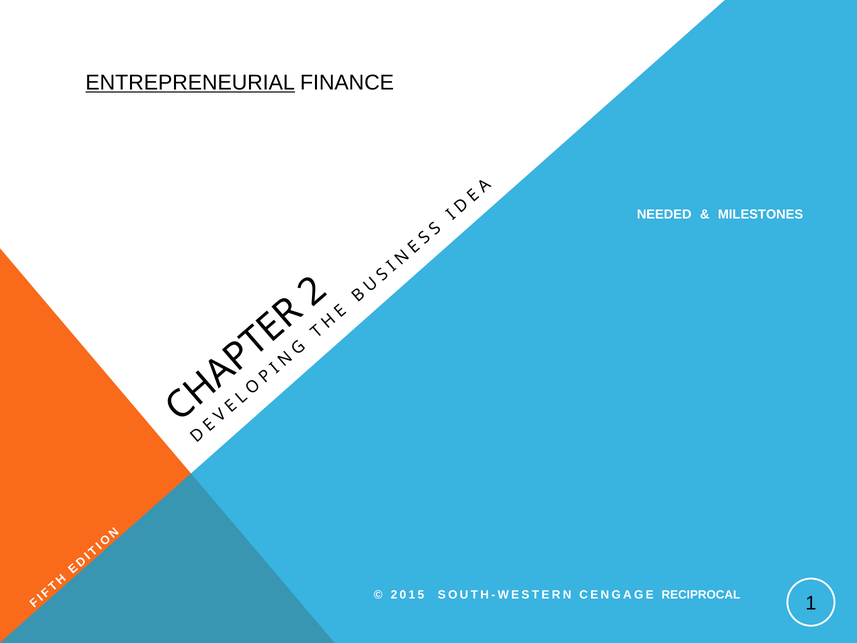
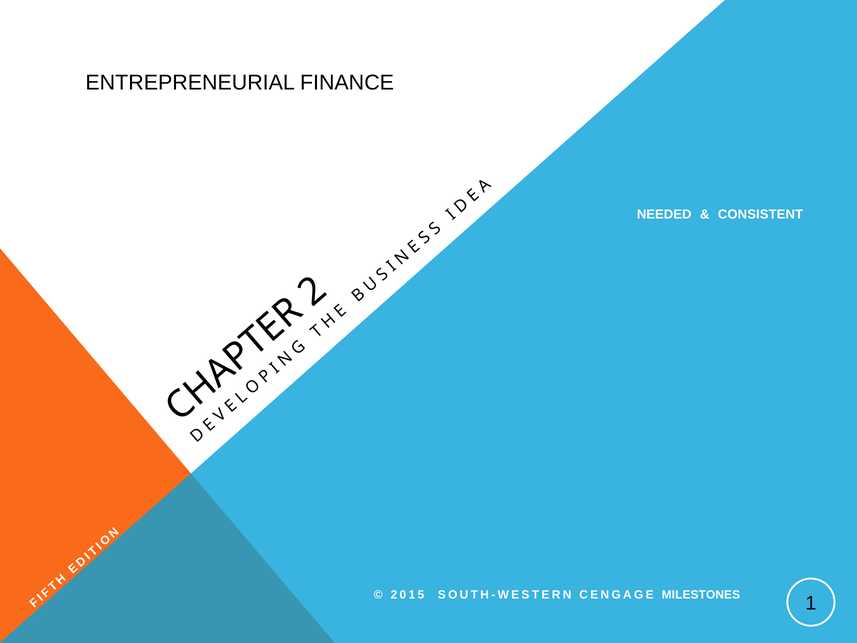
ENTREPRENEURIAL underline: present -> none
MILESTONES: MILESTONES -> CONSISTENT
RECIPROCAL: RECIPROCAL -> MILESTONES
